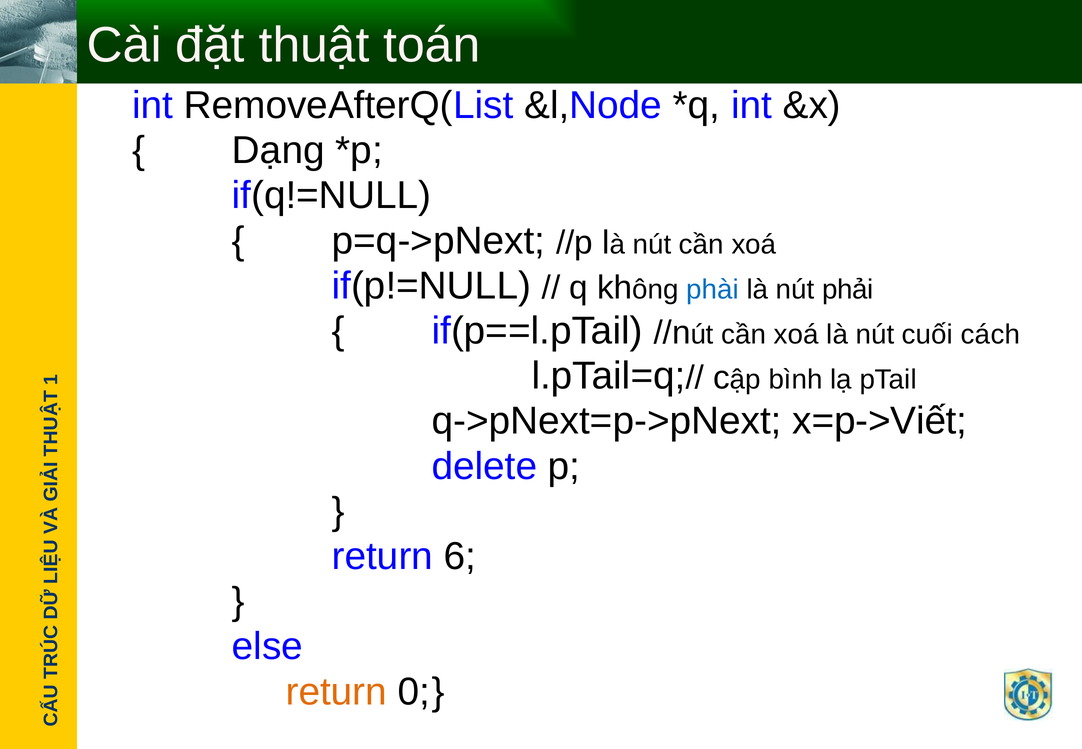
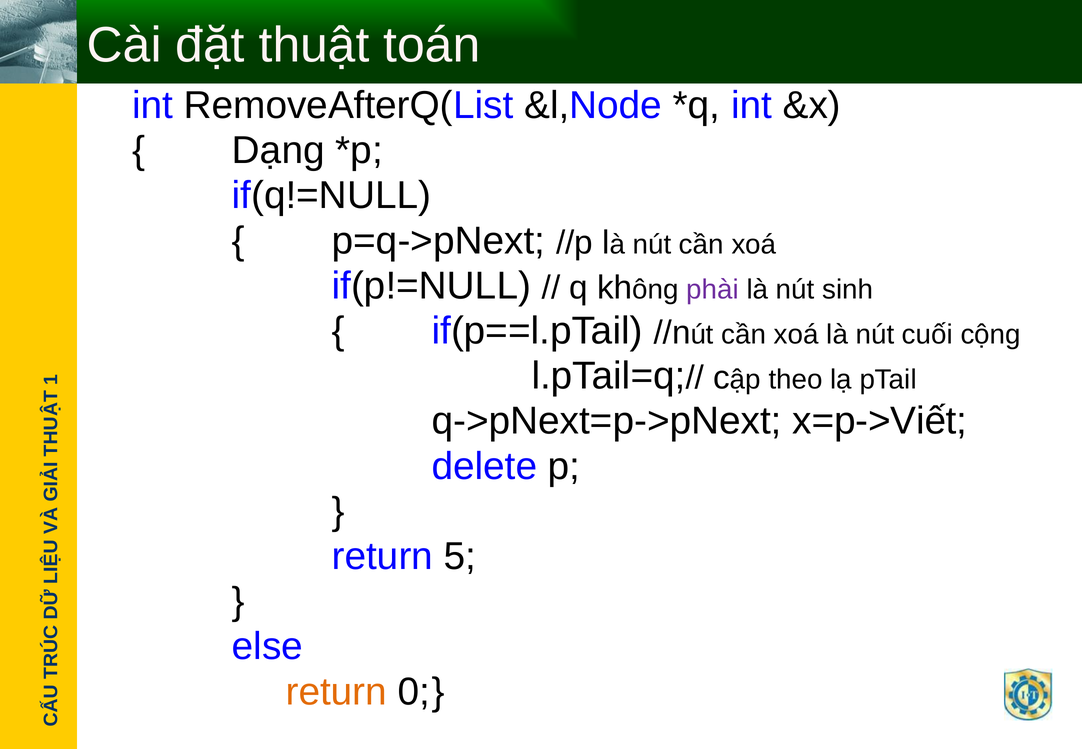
phài colour: blue -> purple
phải: phải -> sinh
cách: cách -> cộng
bình: bình -> theo
6: 6 -> 5
